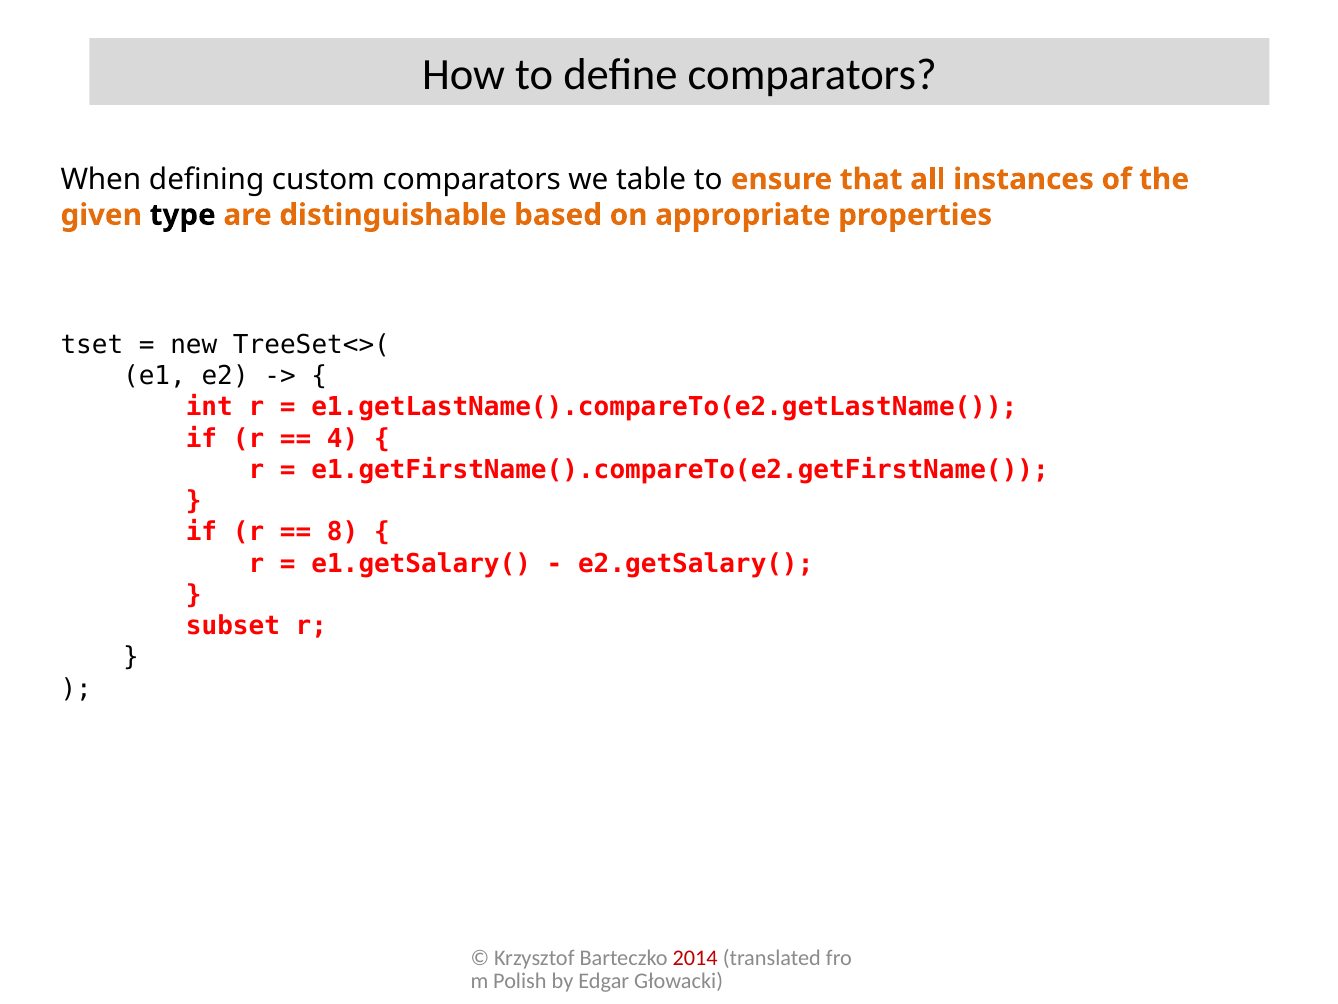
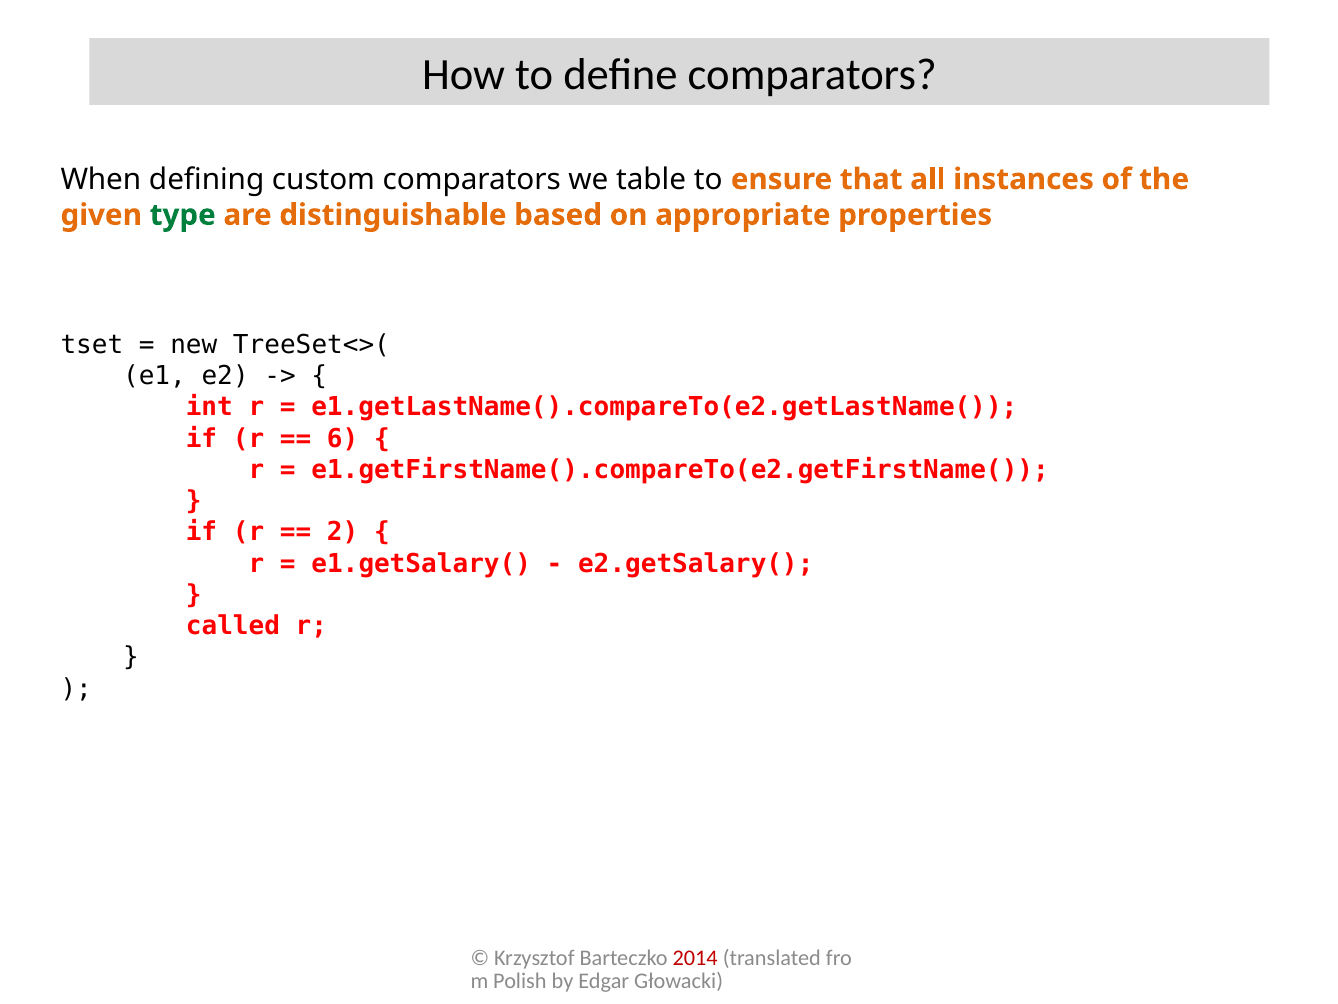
type colour: black -> green
4: 4 -> 6
8: 8 -> 2
subset: subset -> called
